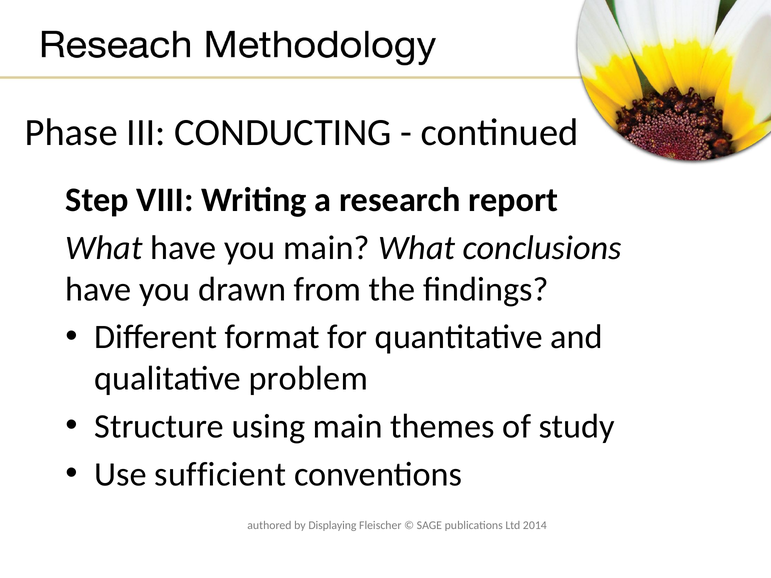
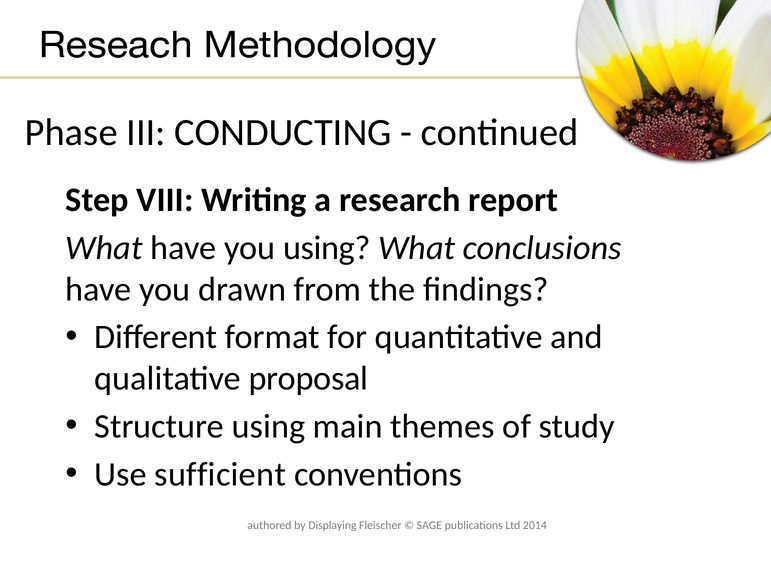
you main: main -> using
problem: problem -> proposal
